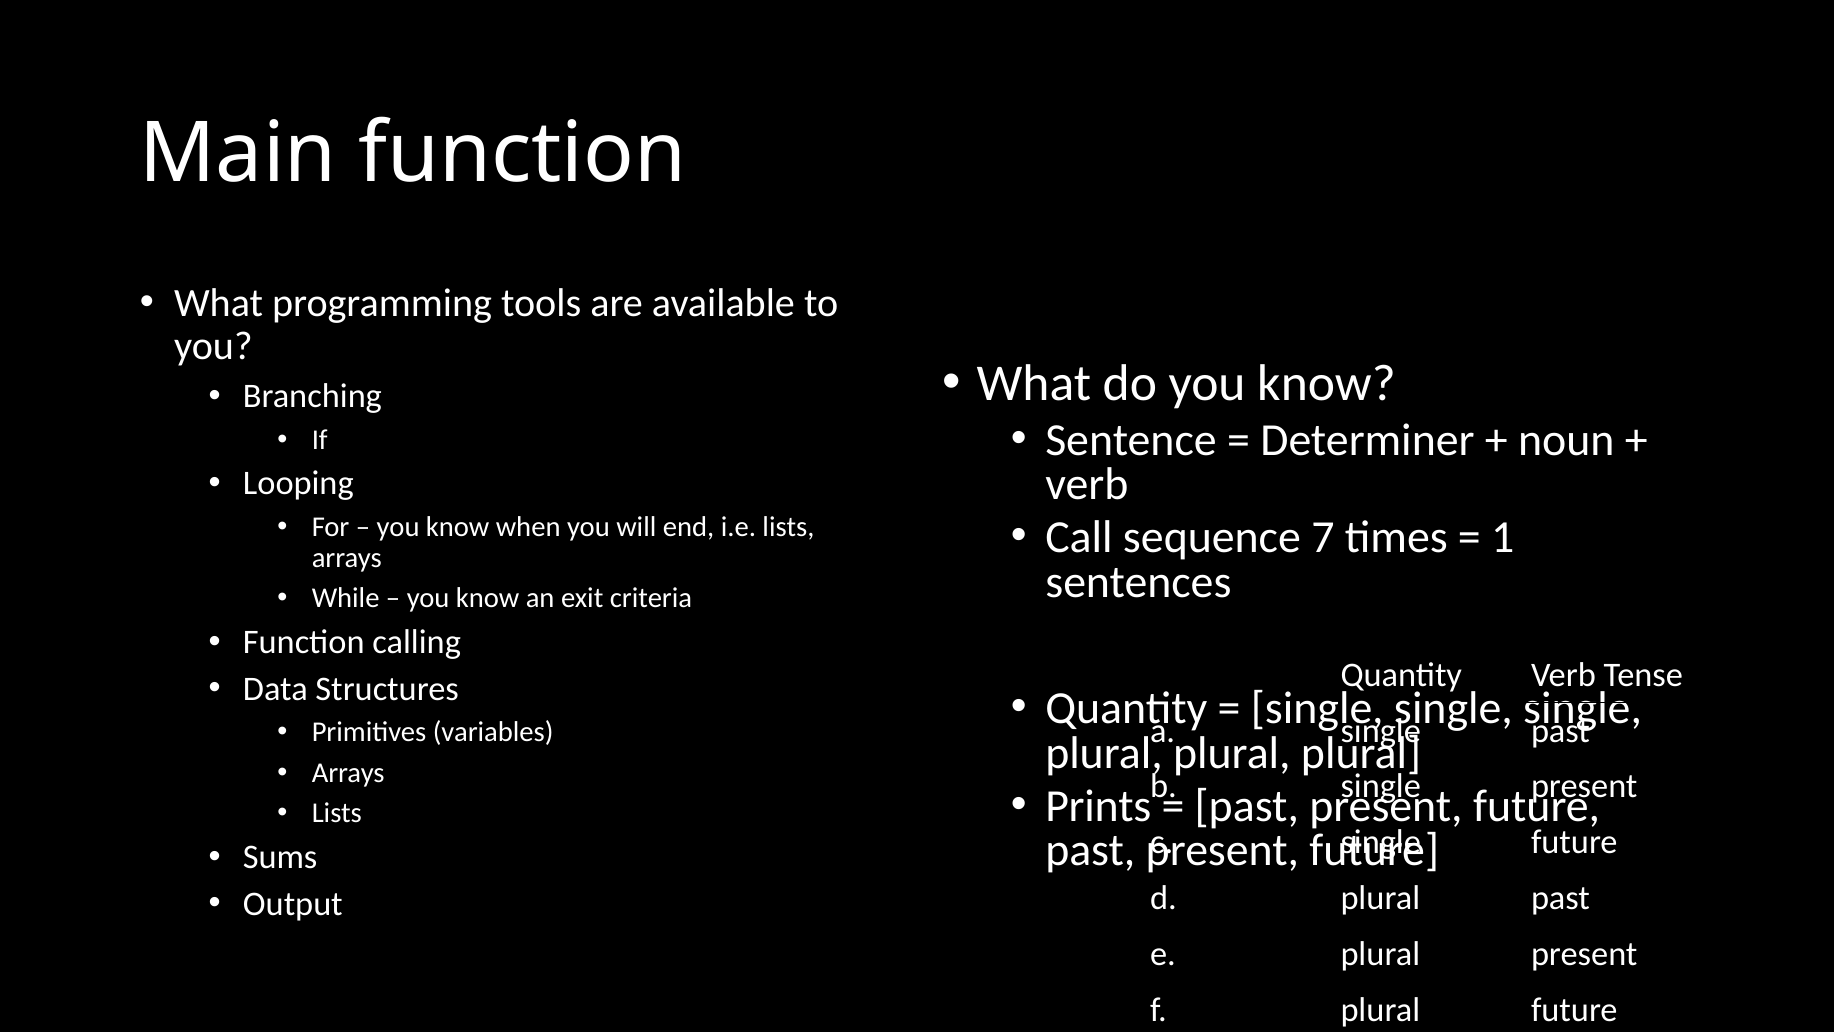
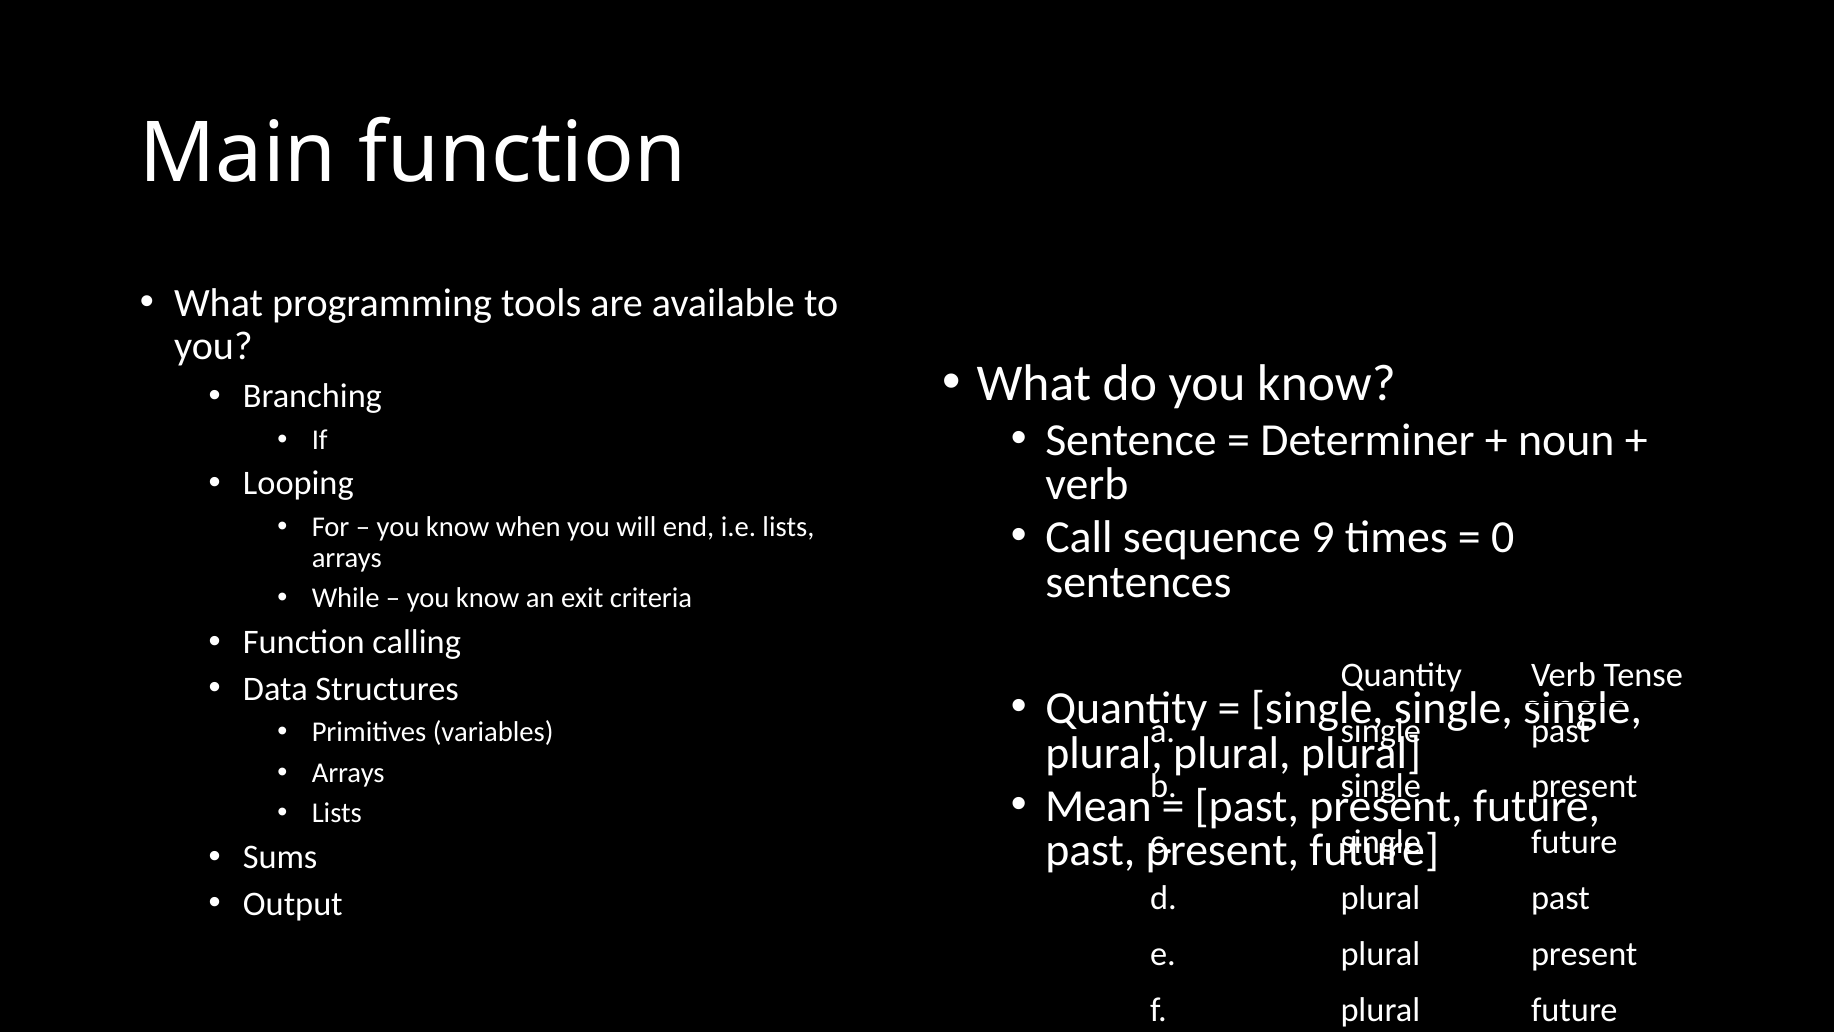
7: 7 -> 9
1: 1 -> 0
Prints: Prints -> Mean
